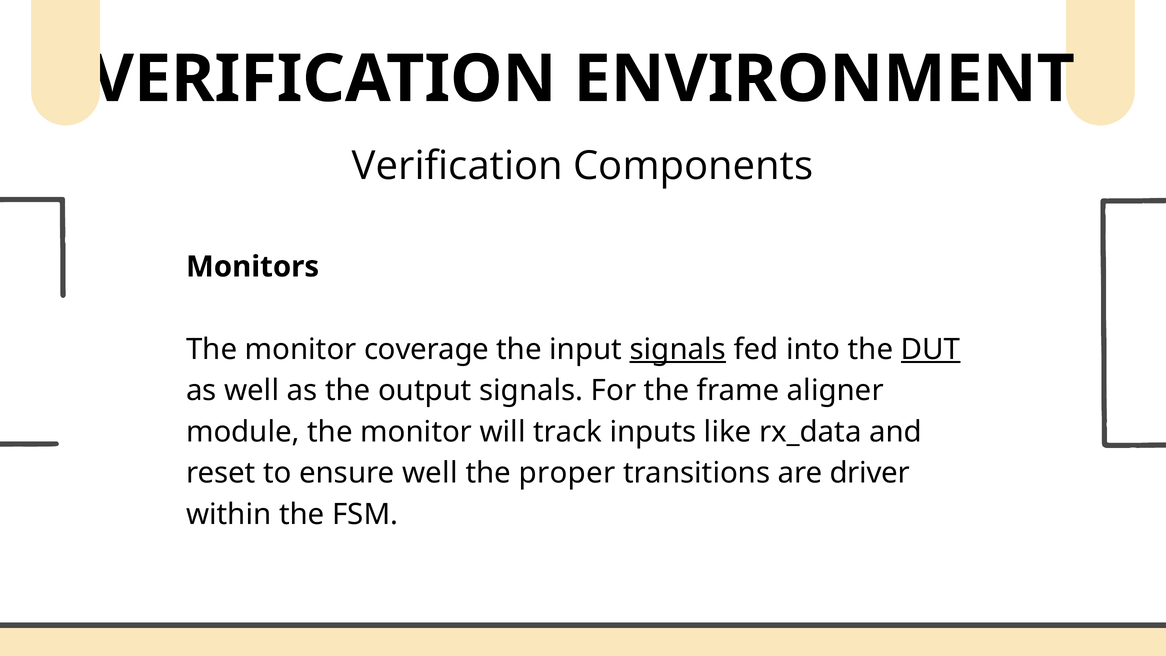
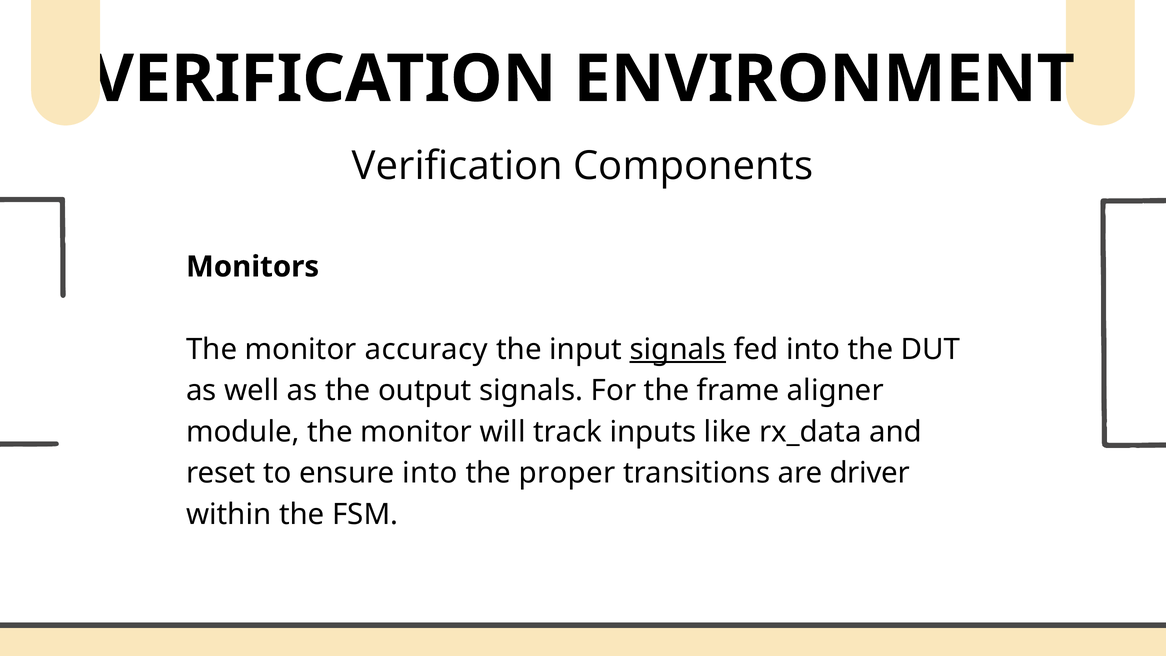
coverage: coverage -> accuracy
DUT underline: present -> none
ensure well: well -> into
